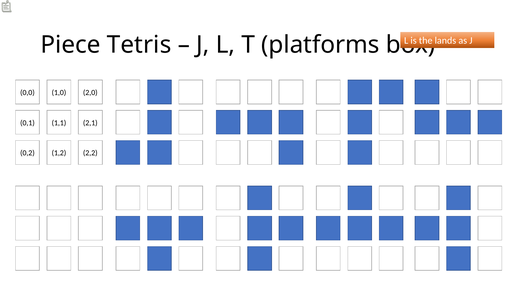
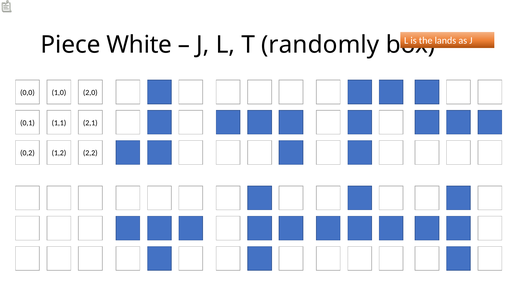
Tetris: Tetris -> White
platforms: platforms -> randomly
